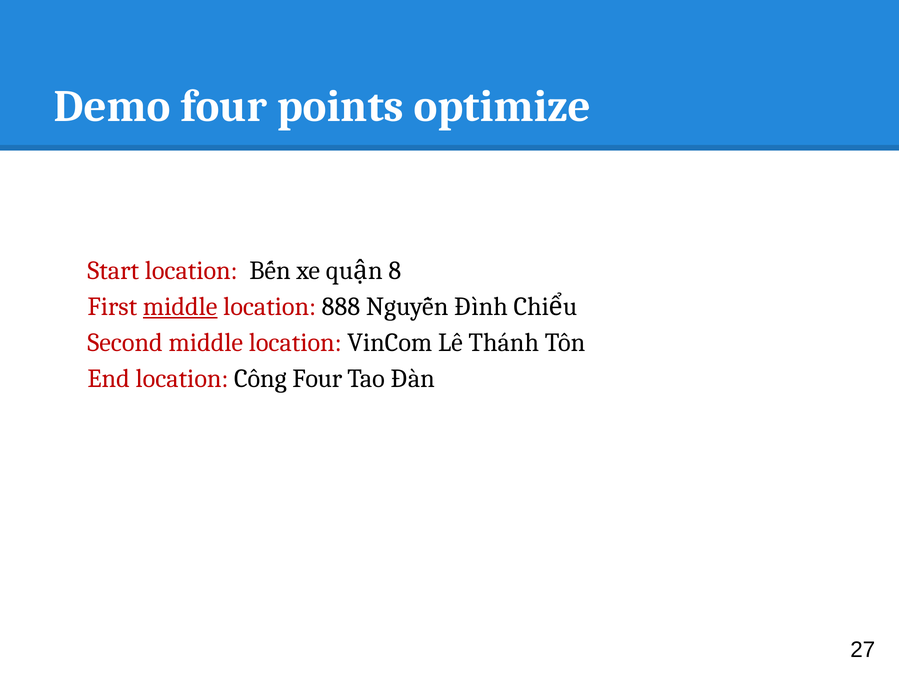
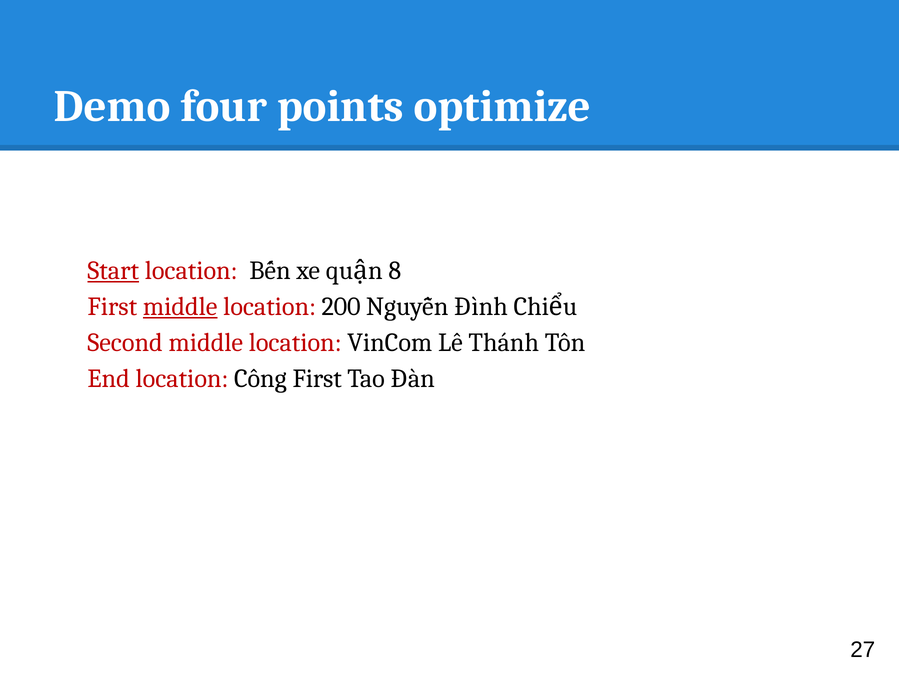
Start underline: none -> present
888: 888 -> 200
Công Four: Four -> First
